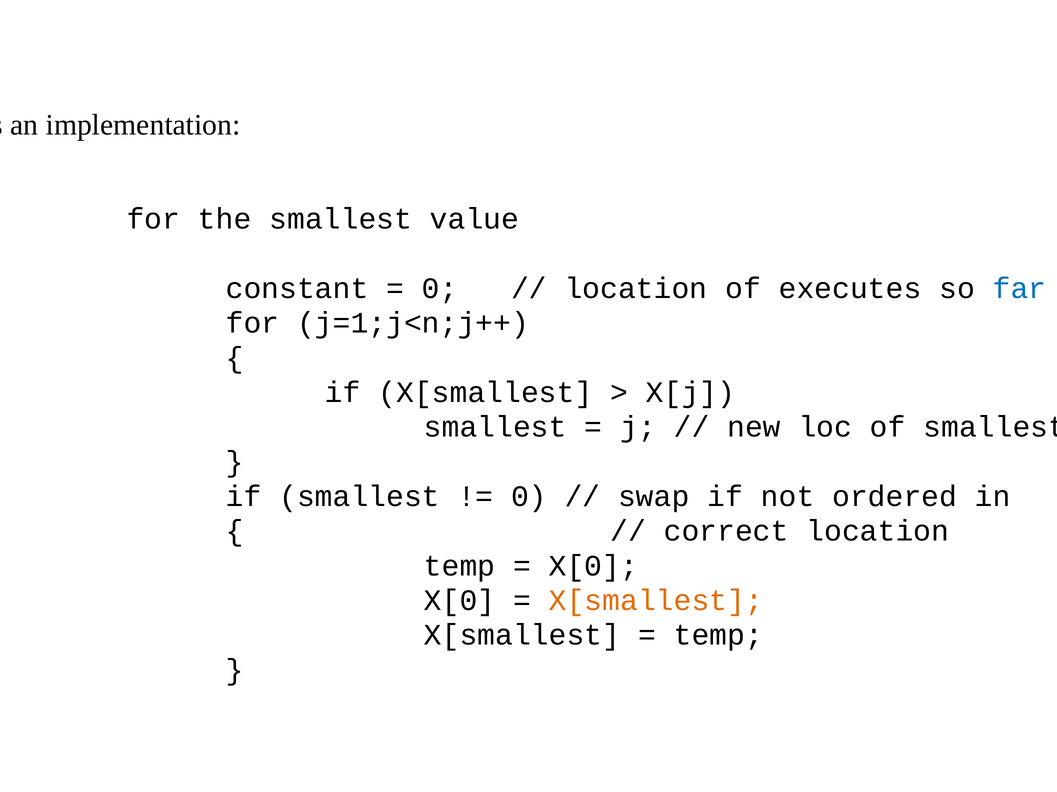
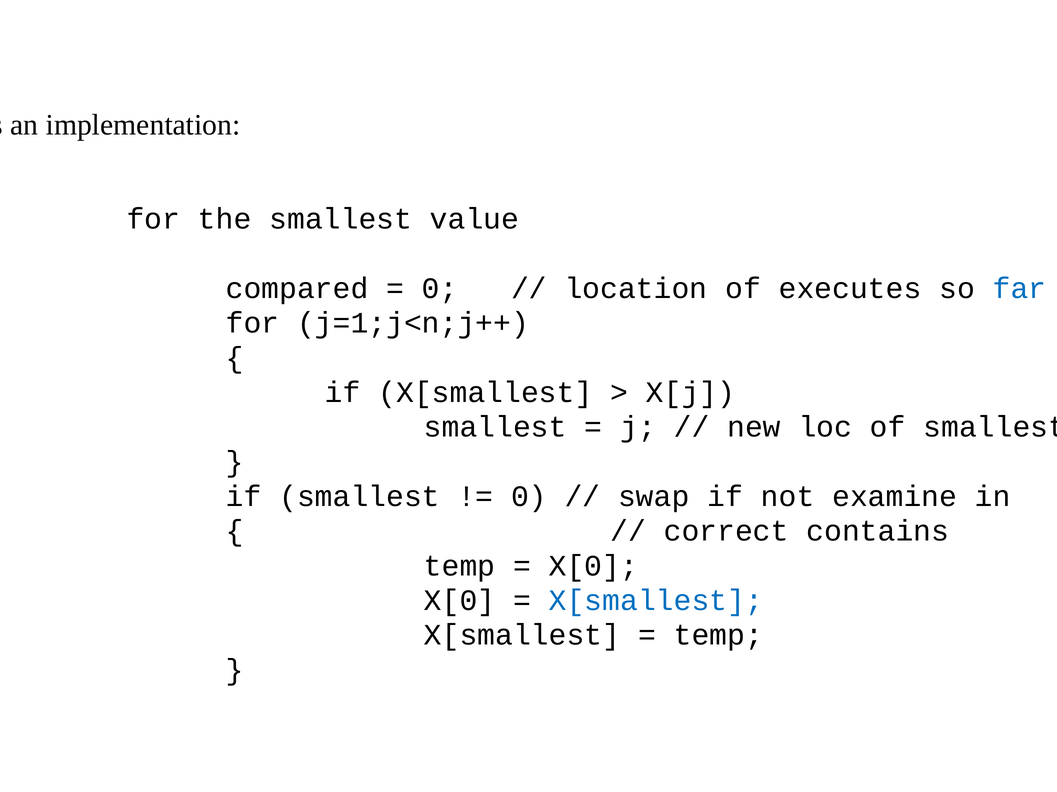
constant: constant -> compared
ordered: ordered -> examine
correct location: location -> contains
X[smallest at (656, 601) colour: orange -> blue
